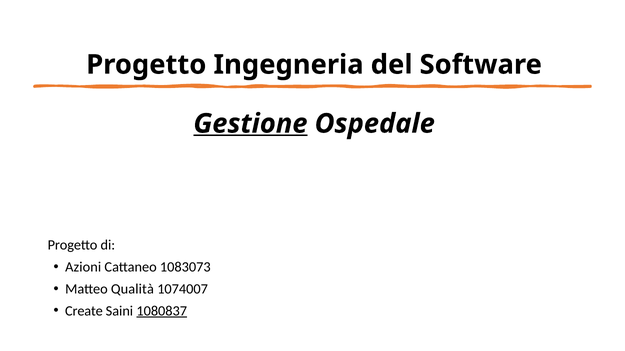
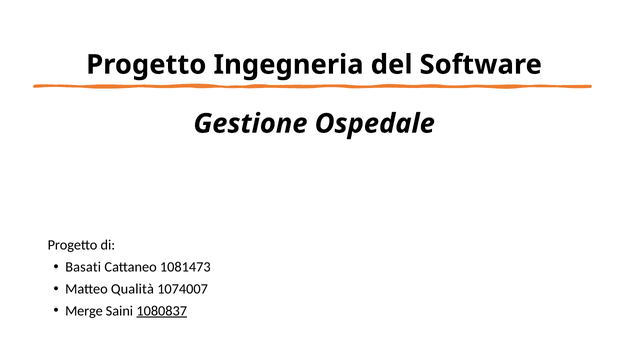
Gestione underline: present -> none
Azioni: Azioni -> Basati
1083073: 1083073 -> 1081473
Create: Create -> Merge
